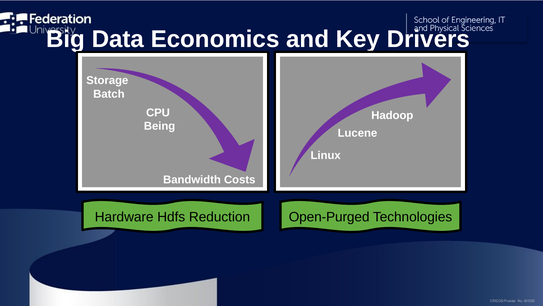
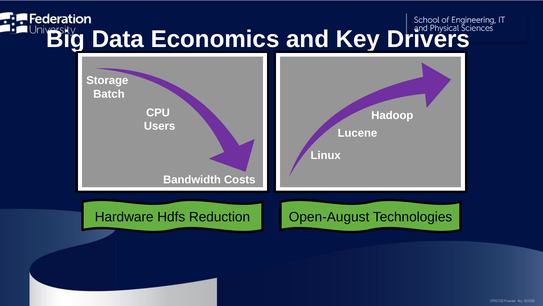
Being: Being -> Users
Open-Purged: Open-Purged -> Open-August
